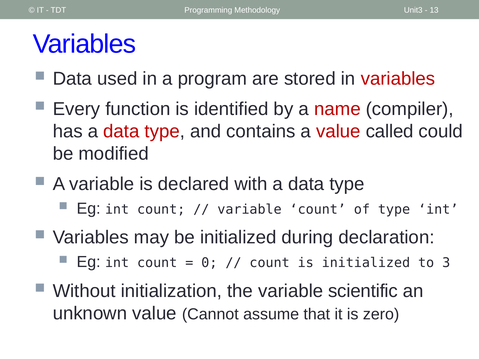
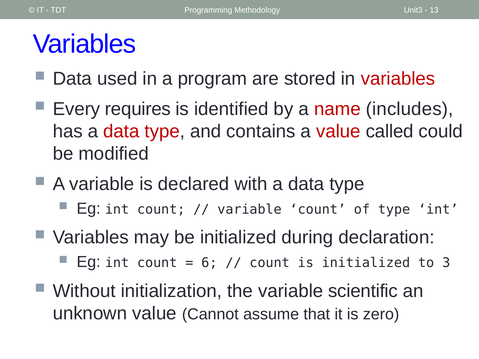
function: function -> requires
compiler: compiler -> includes
0: 0 -> 6
